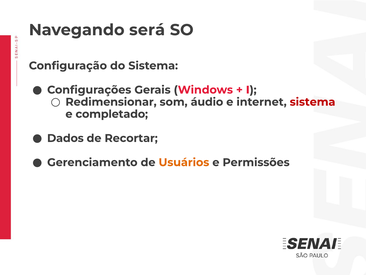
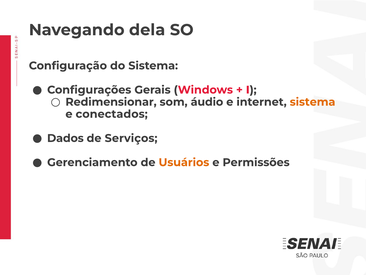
será: será -> dela
sistema at (313, 102) colour: red -> orange
completado: completado -> conectados
Recortar: Recortar -> Serviços
